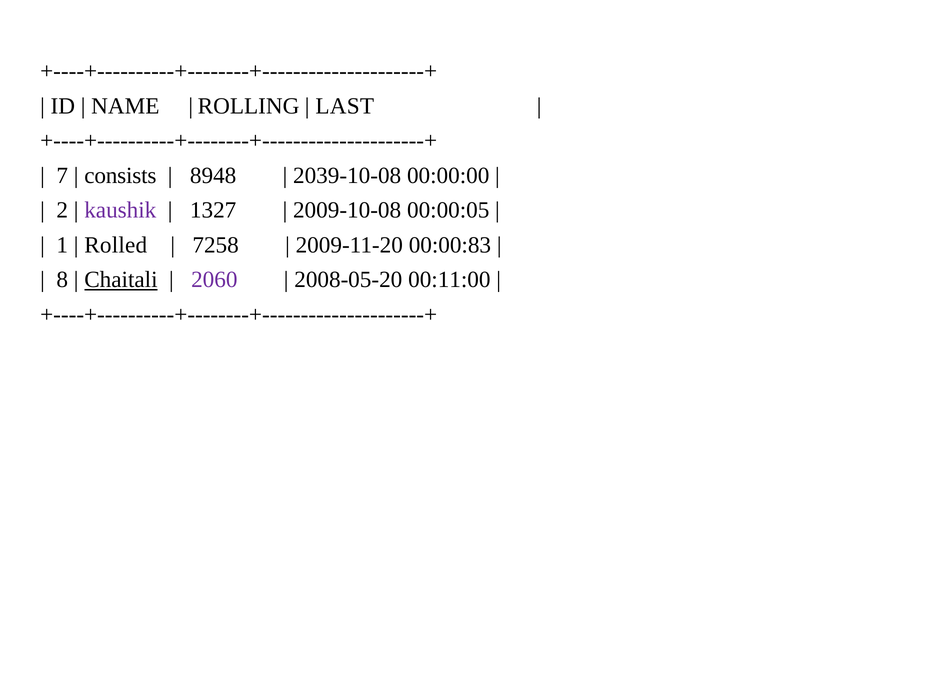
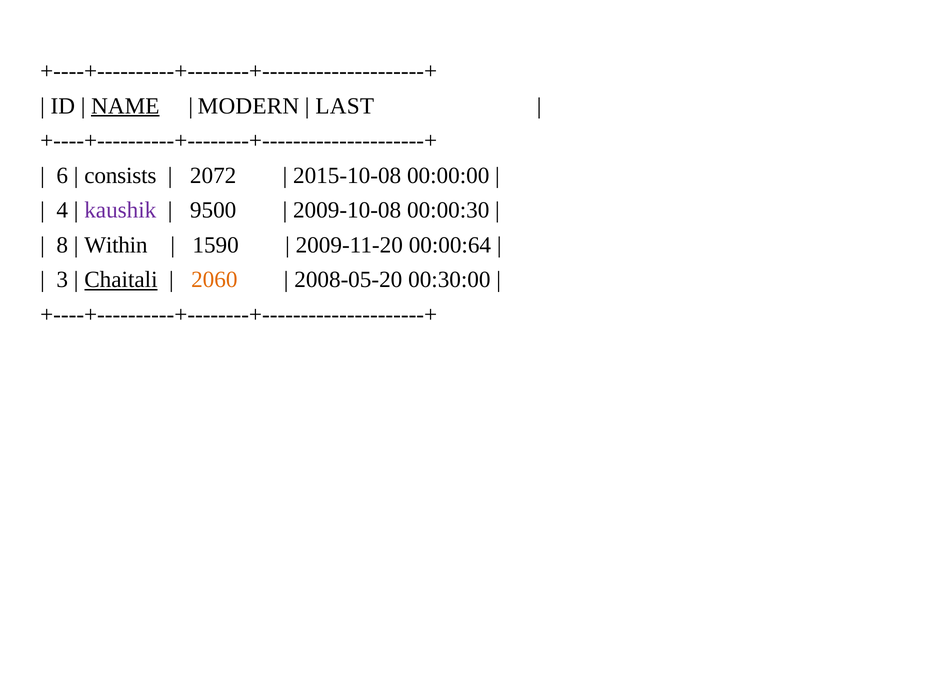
NAME underline: none -> present
ROLLING: ROLLING -> MODERN
7: 7 -> 6
8948: 8948 -> 2072
2039-10-08: 2039-10-08 -> 2015-10-08
2: 2 -> 4
1327: 1327 -> 9500
00:00:05: 00:00:05 -> 00:00:30
1: 1 -> 8
Rolled: Rolled -> Within
7258: 7258 -> 1590
00:00:83: 00:00:83 -> 00:00:64
8: 8 -> 3
2060 colour: purple -> orange
00:11:00: 00:11:00 -> 00:30:00
